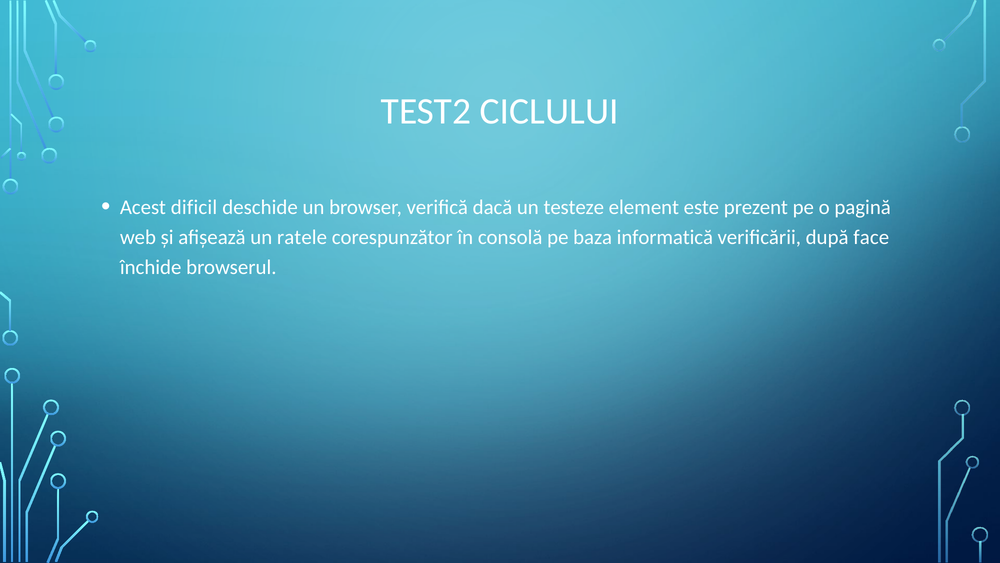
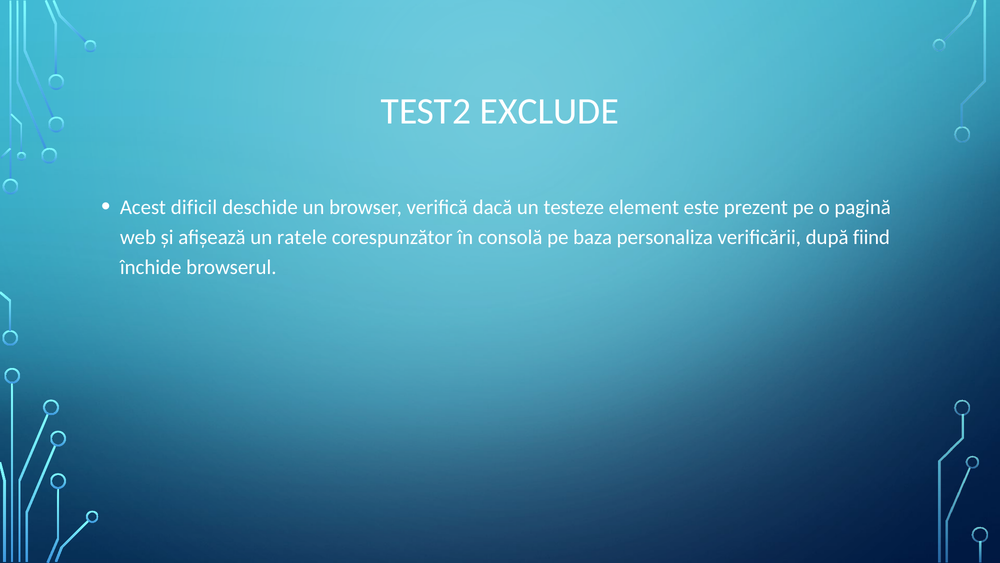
CICLULUI: CICLULUI -> EXCLUDE
informatică: informatică -> personaliza
face: face -> fiind
